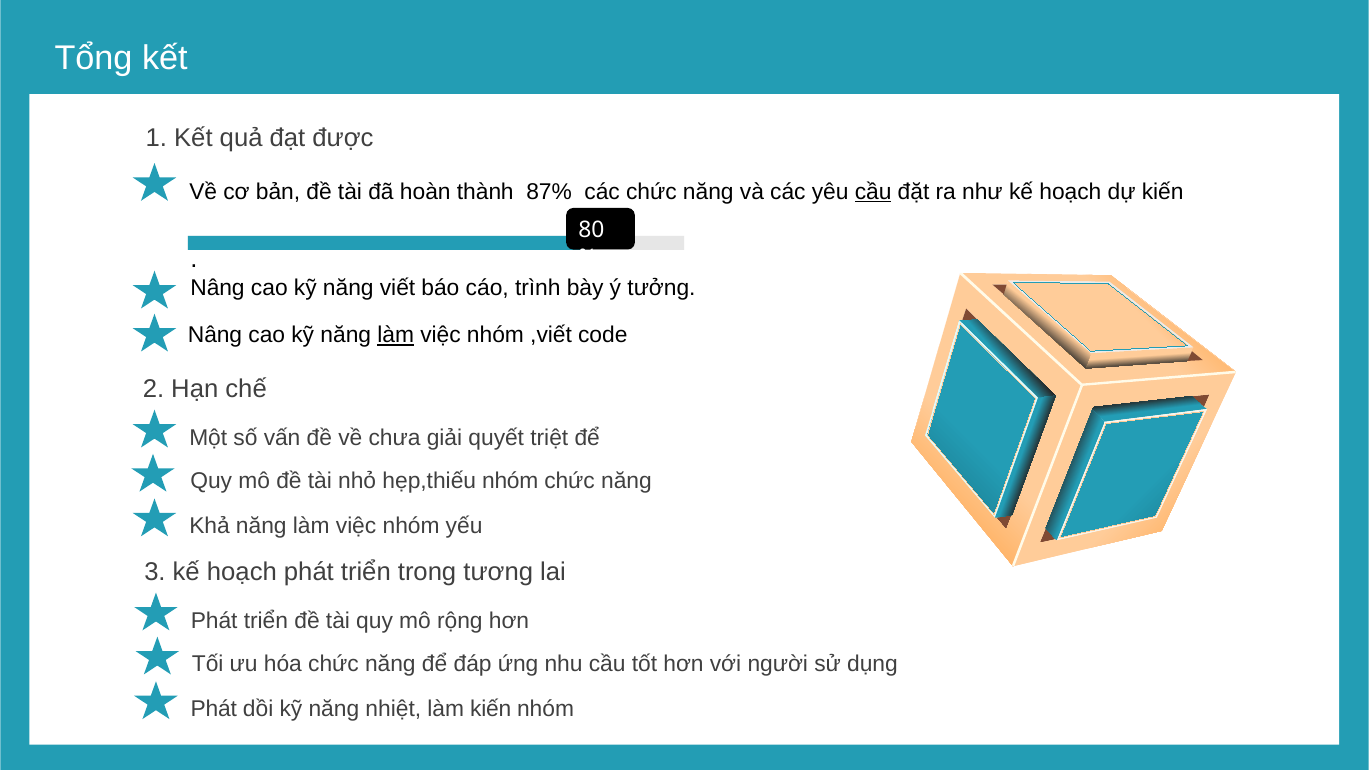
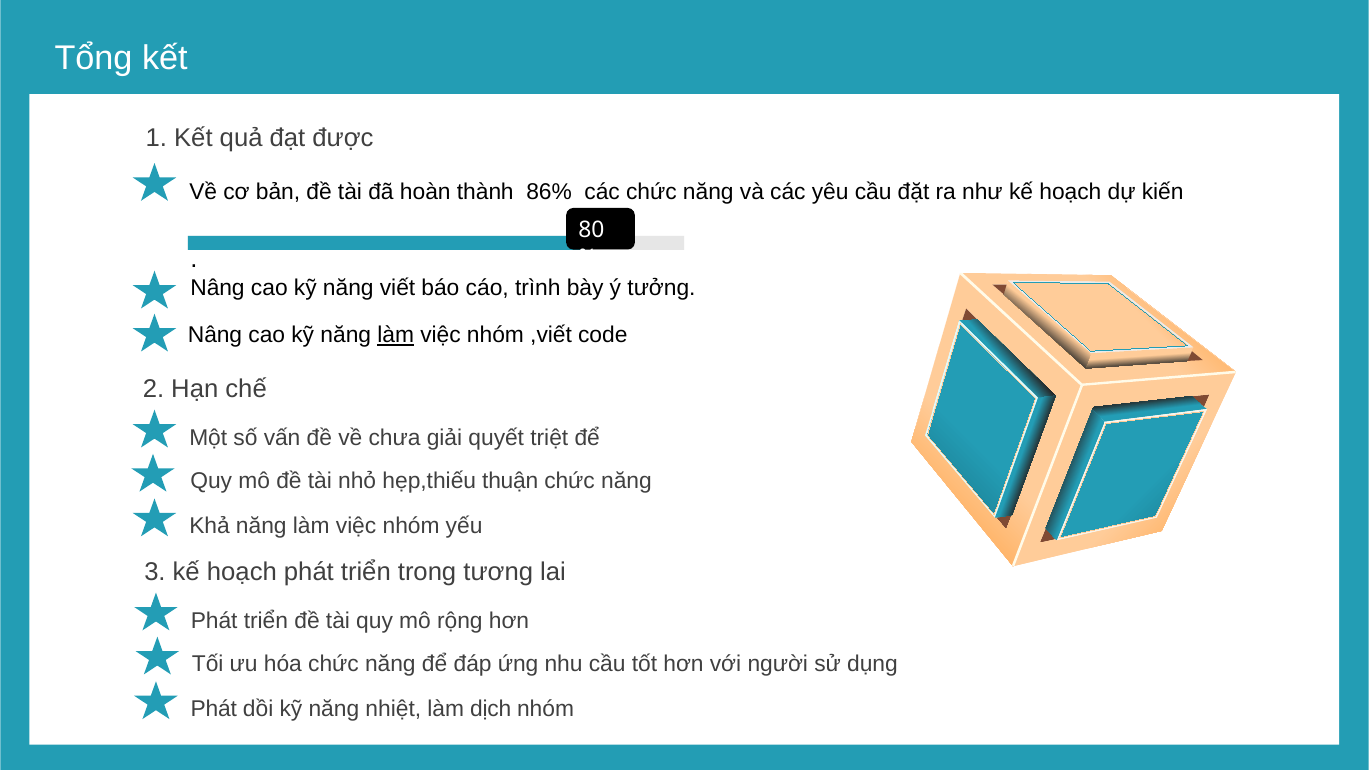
87%: 87% -> 86%
cầu at (873, 192) underline: present -> none
hẹp,thiếu nhóm: nhóm -> thuận
làm kiến: kiến -> dịch
